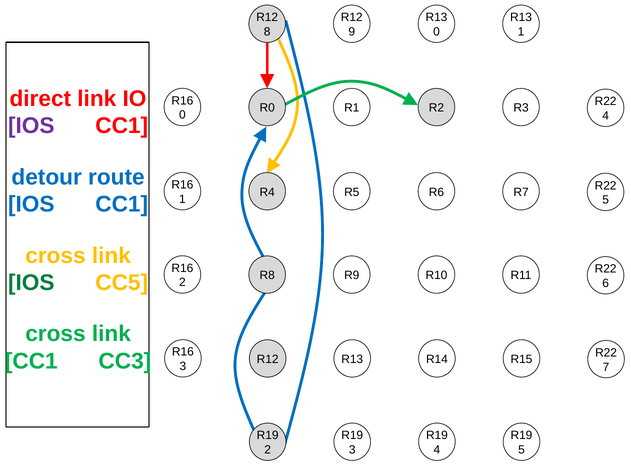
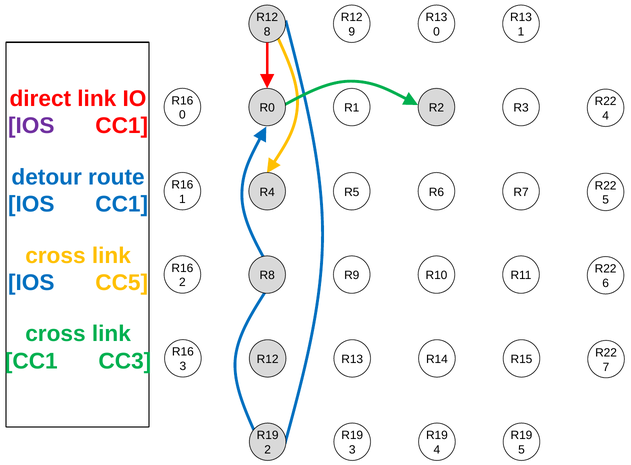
IOS at (31, 282) colour: green -> blue
